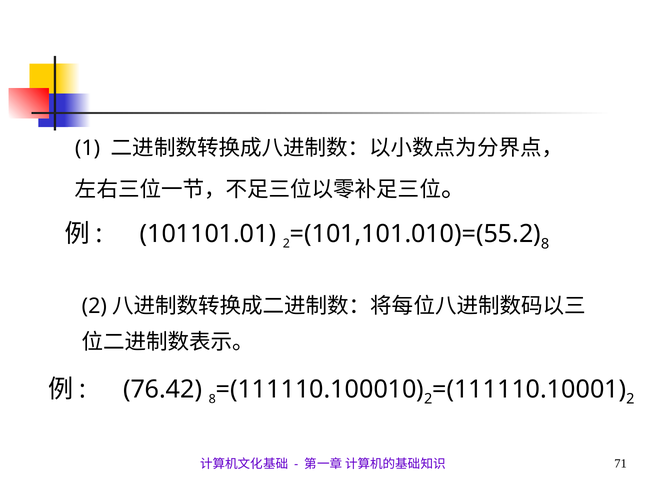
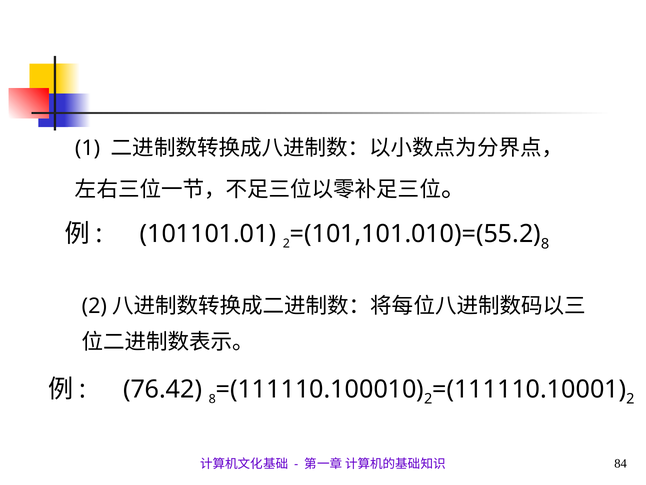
71: 71 -> 84
